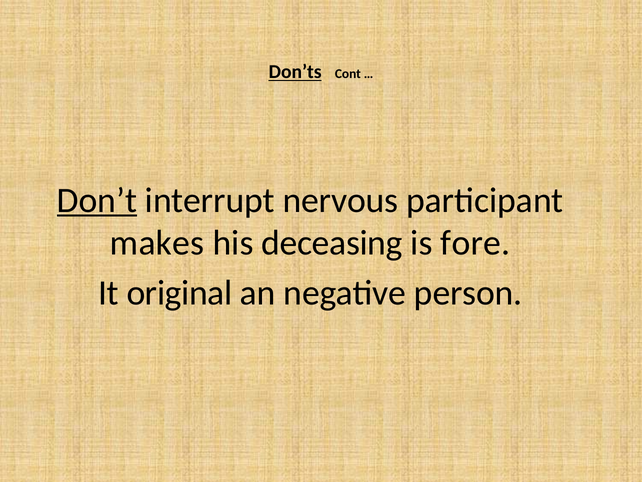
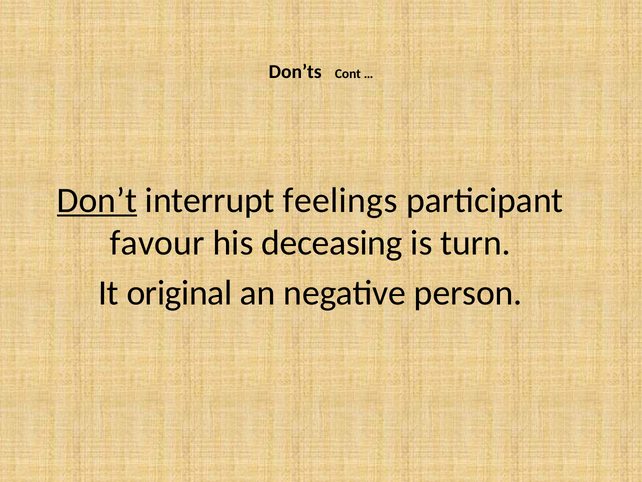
Don’ts underline: present -> none
nervous: nervous -> feelings
makes: makes -> favour
fore: fore -> turn
